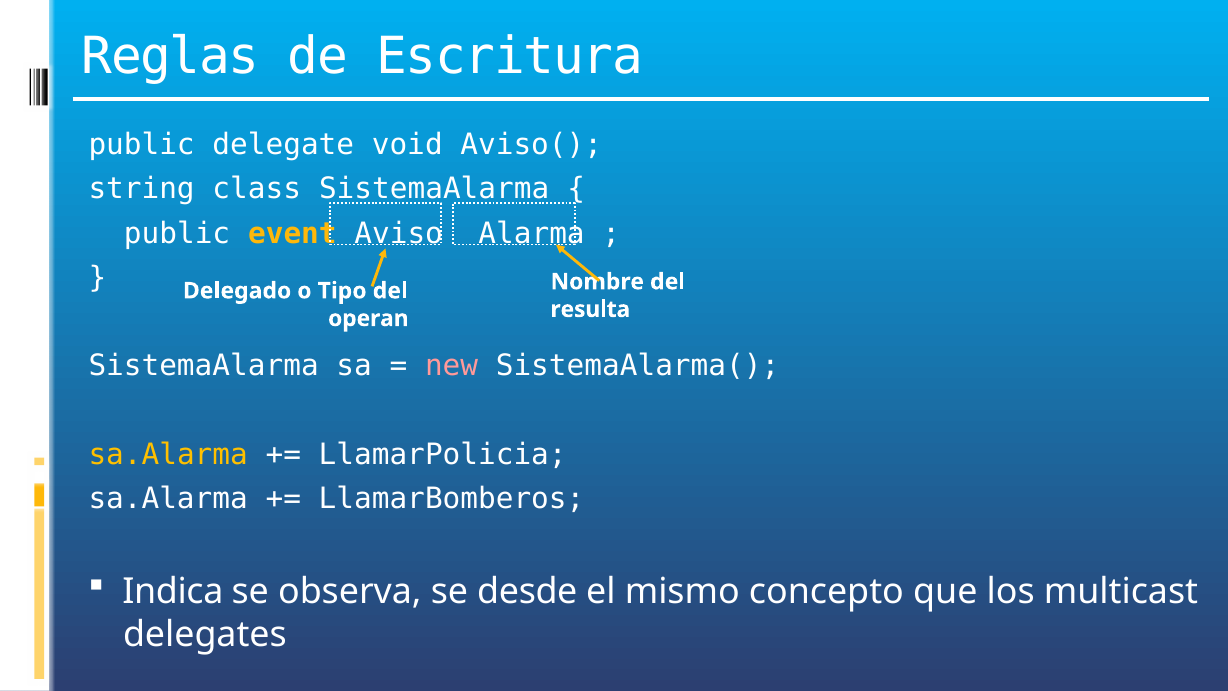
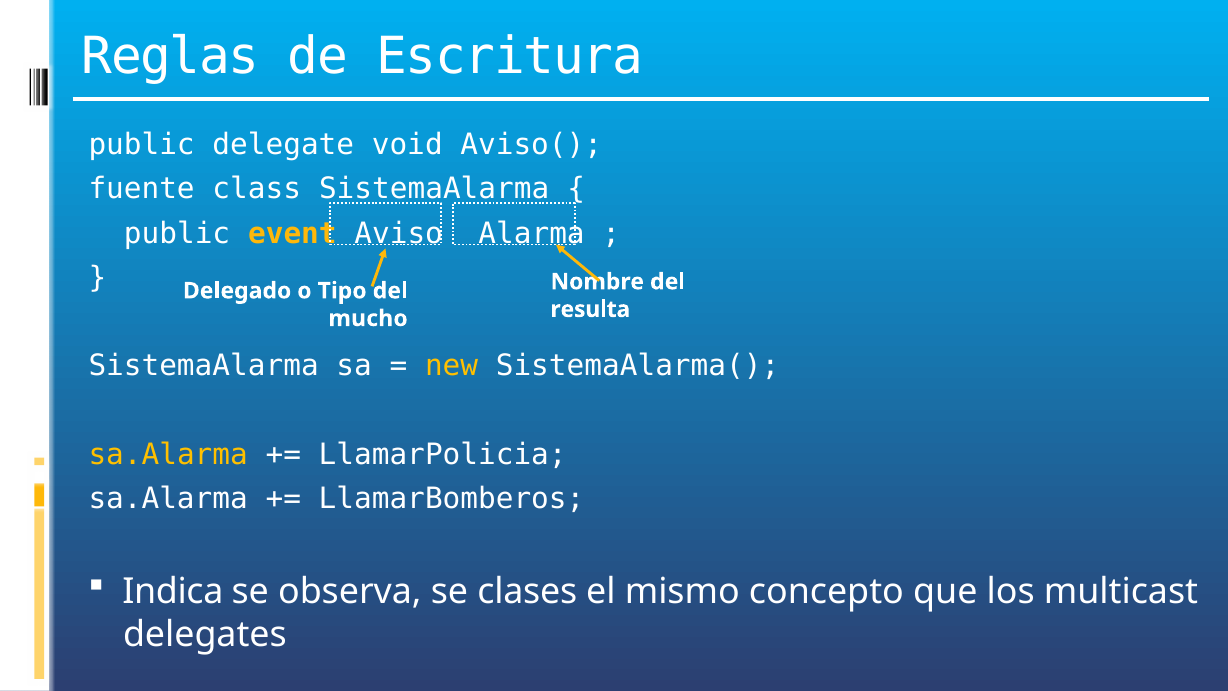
string: string -> fuente
operan: operan -> mucho
new colour: pink -> yellow
desde: desde -> clases
